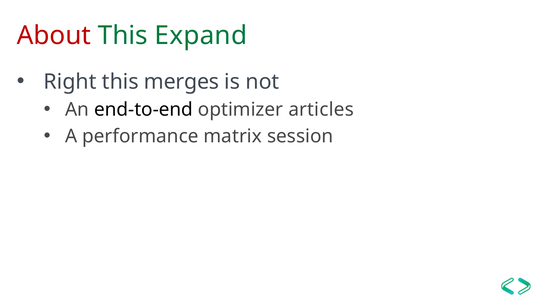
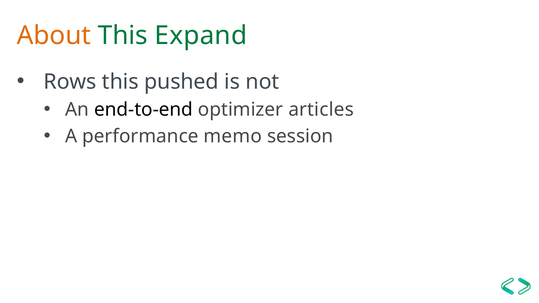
About colour: red -> orange
Right: Right -> Rows
merges: merges -> pushed
matrix: matrix -> memo
